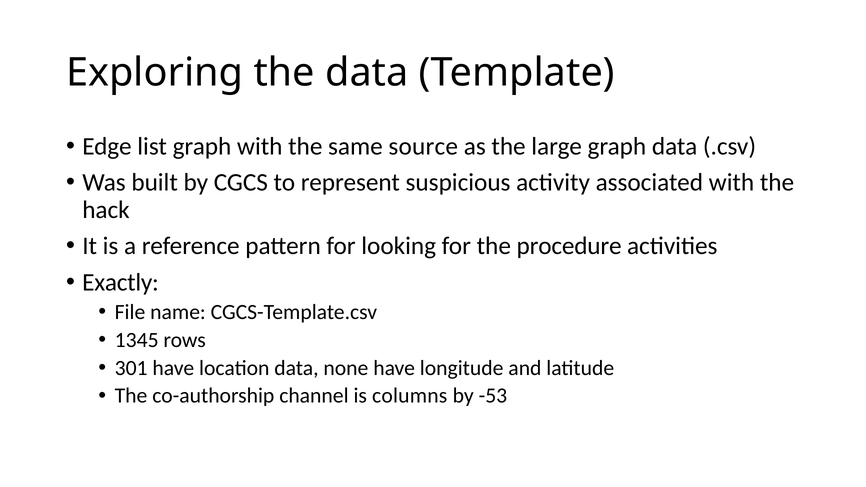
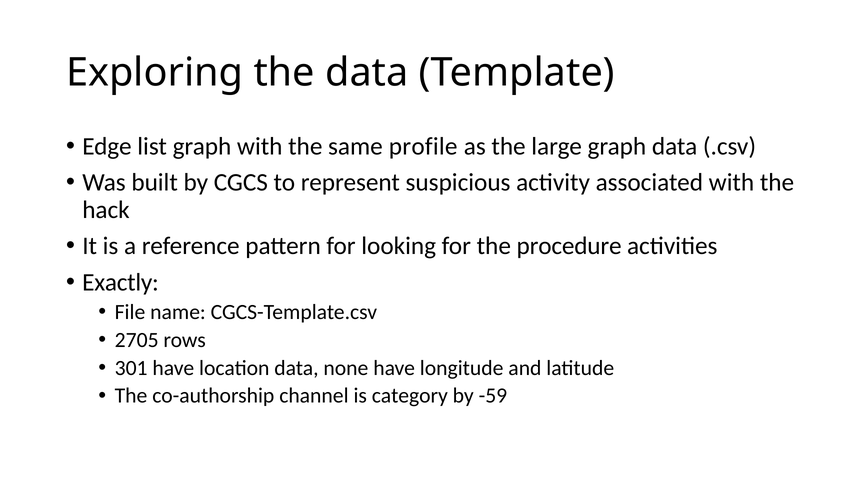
source: source -> profile
1345: 1345 -> 2705
columns: columns -> category
-53: -53 -> -59
